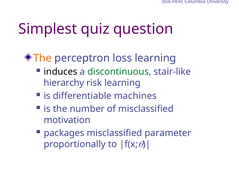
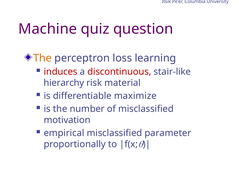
Simplest: Simplest -> Machine
induces colour: black -> red
discontinuous colour: green -> red
risk learning: learning -> material
machines: machines -> maximize
packages: packages -> empirical
